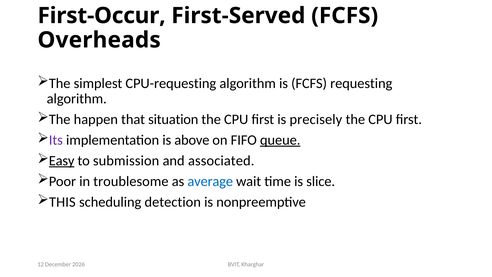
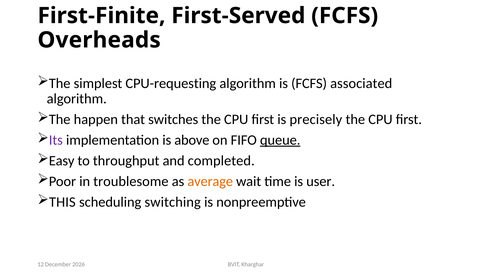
First-Occur: First-Occur -> First-Finite
requesting: requesting -> associated
situation: situation -> switches
Easy underline: present -> none
submission: submission -> throughput
associated: associated -> completed
average colour: blue -> orange
slice: slice -> user
detection: detection -> switching
